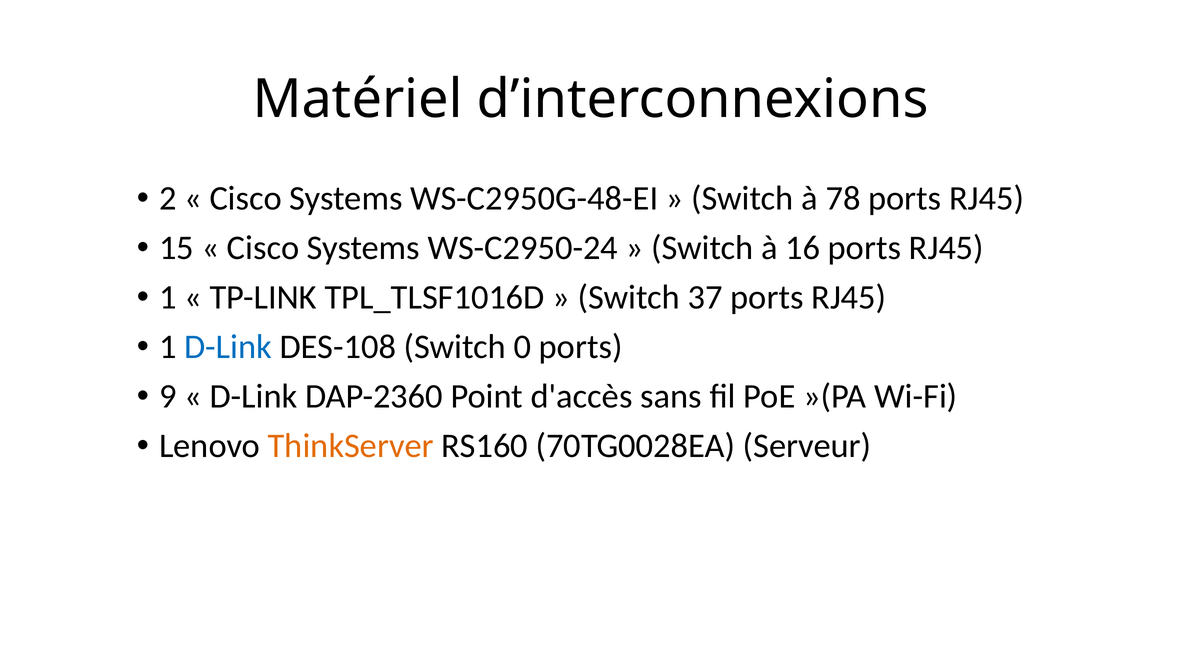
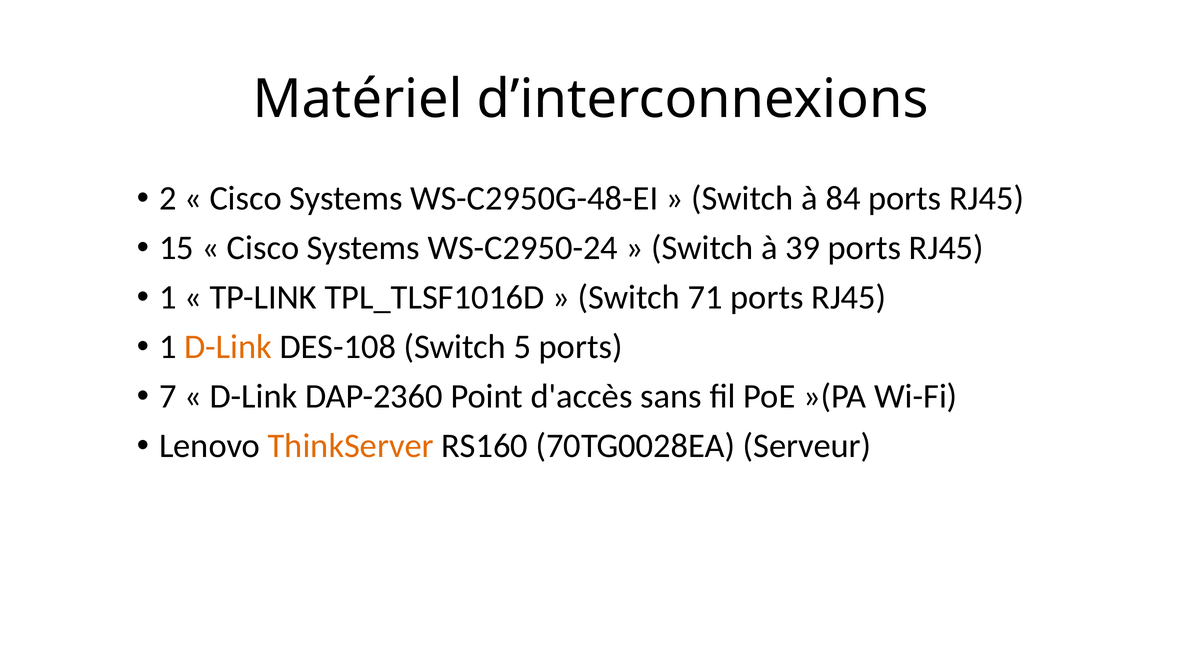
78: 78 -> 84
16: 16 -> 39
37: 37 -> 71
D-Link at (228, 347) colour: blue -> orange
0: 0 -> 5
9: 9 -> 7
